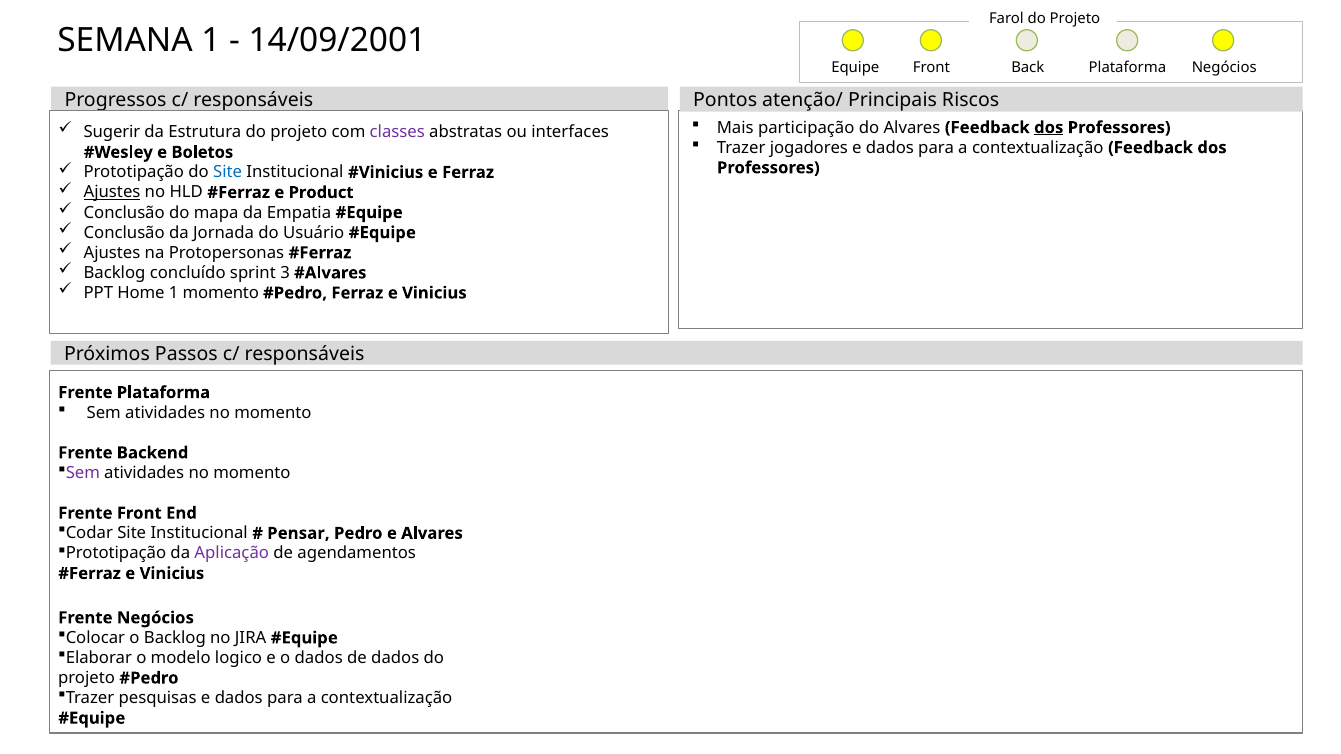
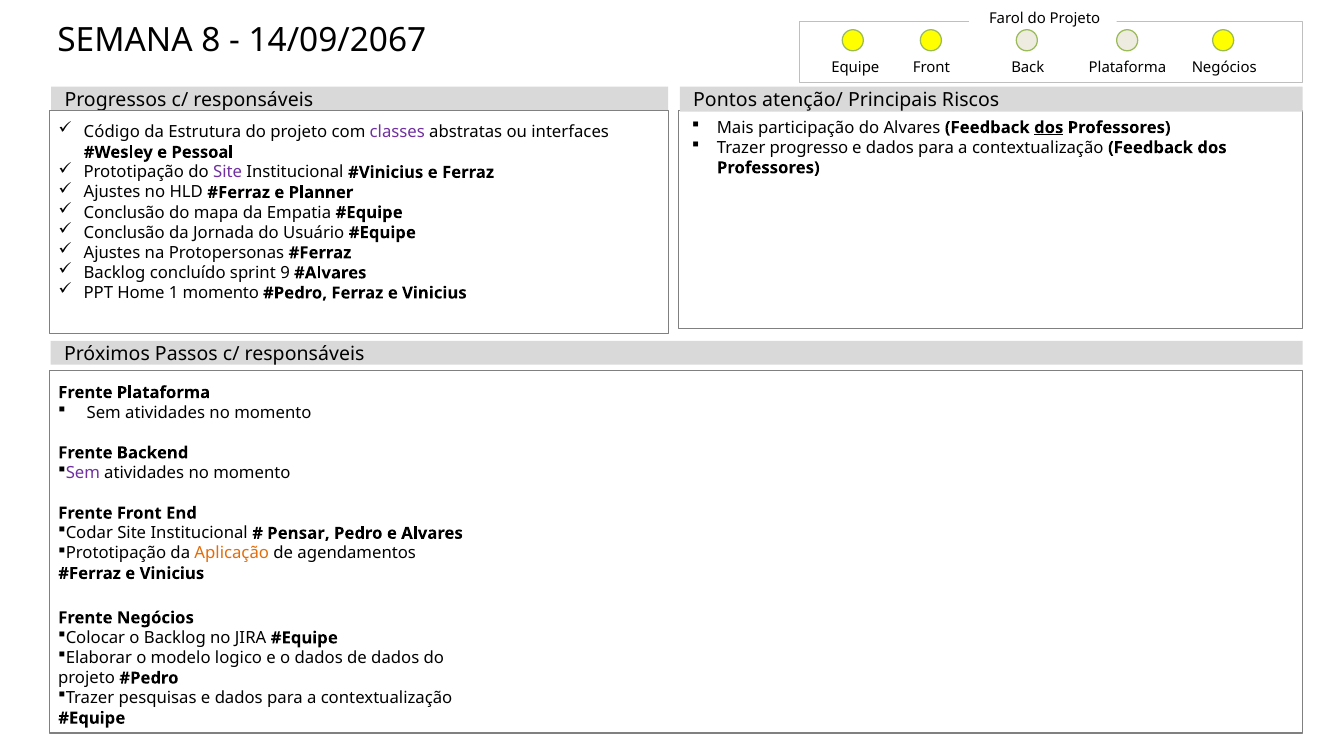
SEMANA 1: 1 -> 8
14/09/2001: 14/09/2001 -> 14/09/2067
Sugerir: Sugerir -> Código
jogadores: jogadores -> progresso
Boletos: Boletos -> Pessoal
Site at (228, 172) colour: blue -> purple
Ajustes at (112, 193) underline: present -> none
Product: Product -> Planner
3: 3 -> 9
Aplicação colour: purple -> orange
